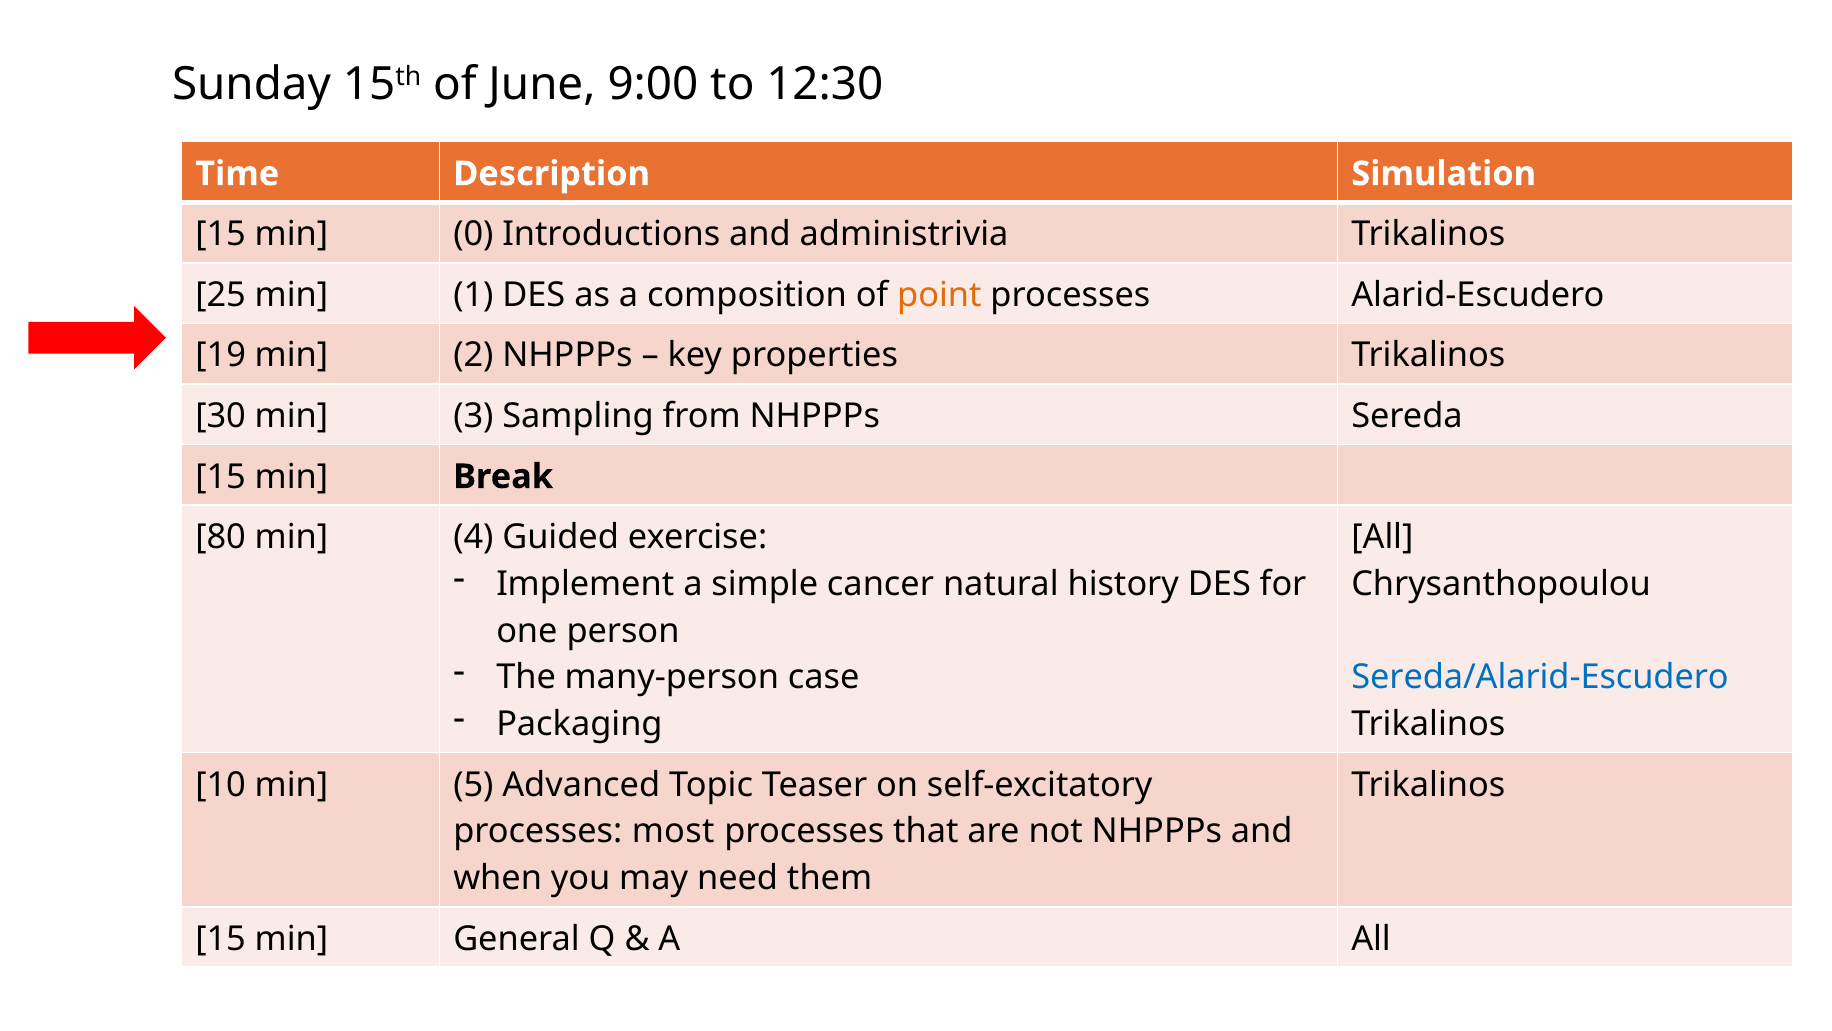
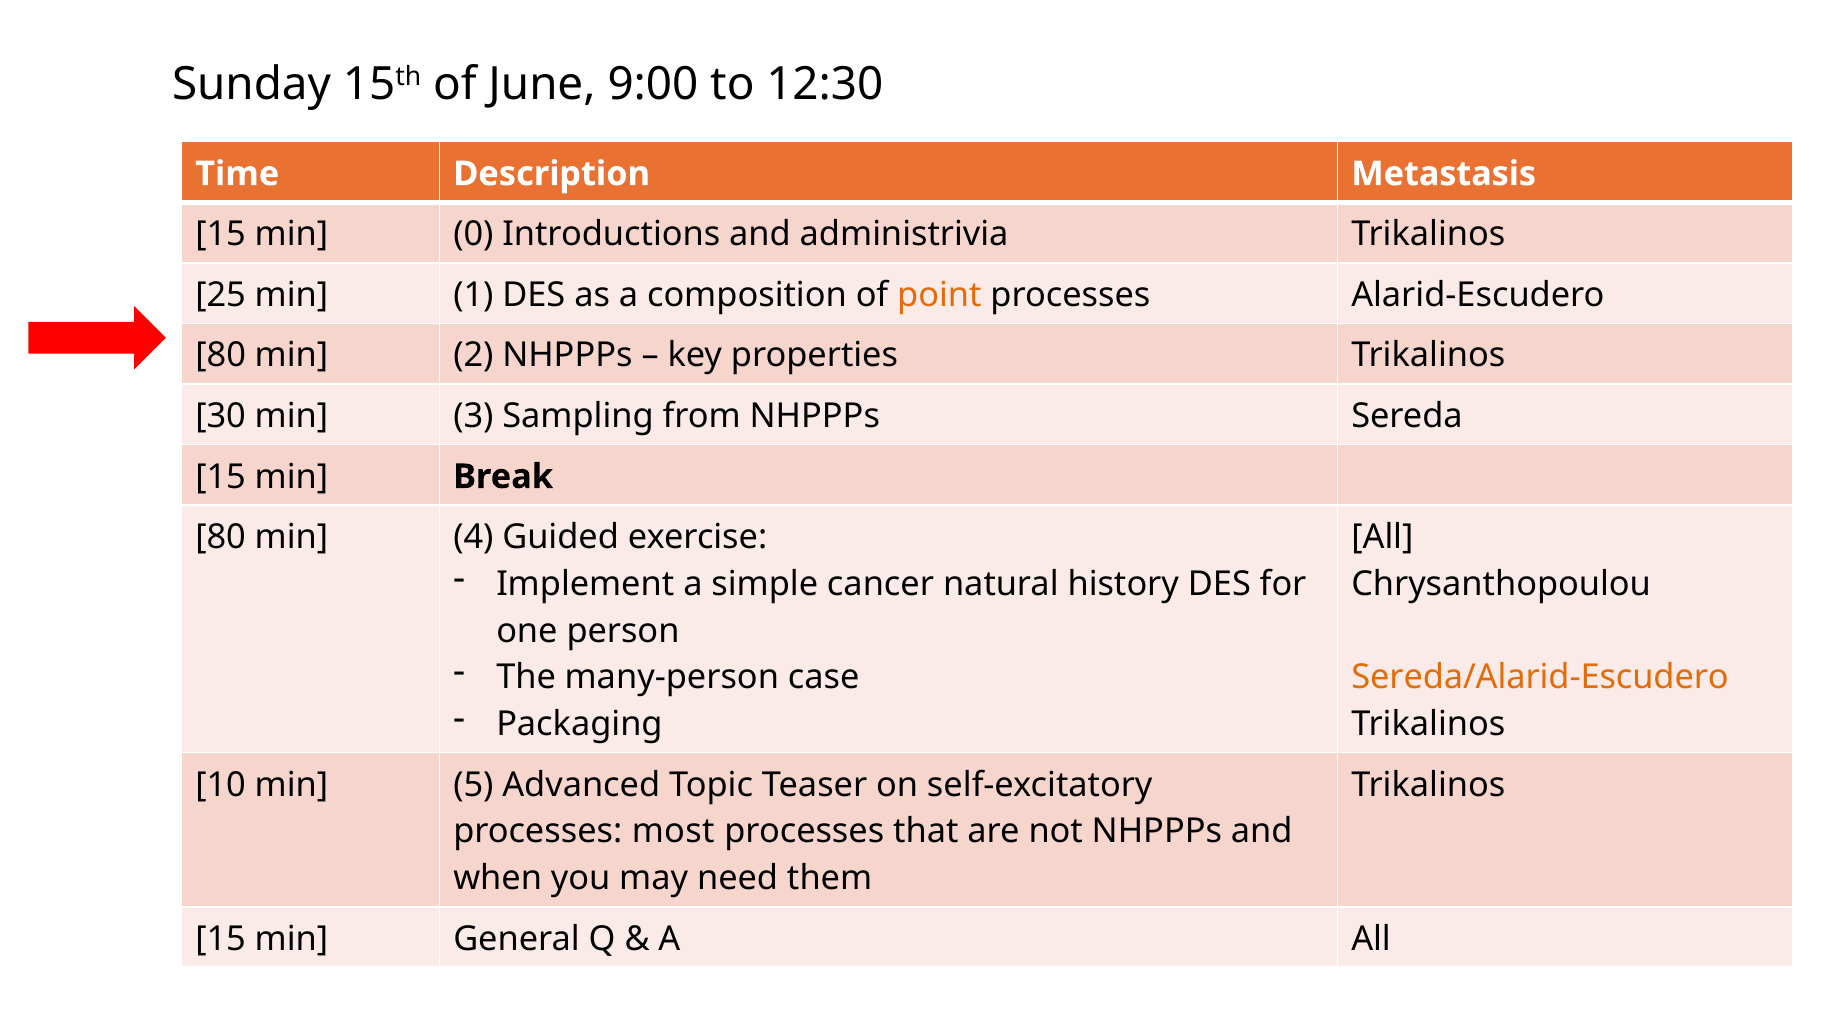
Simulation: Simulation -> Metastasis
19 at (221, 355): 19 -> 80
Sereda/Alarid-Escudero colour: blue -> orange
